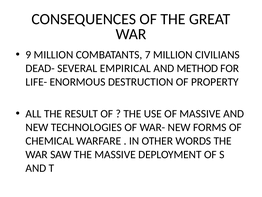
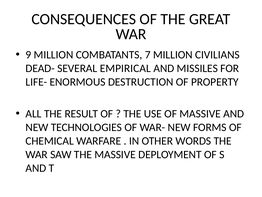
METHOD: METHOD -> MISSILES
